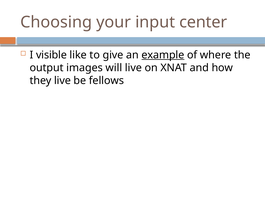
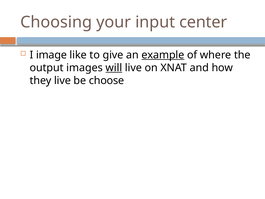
visible: visible -> image
will underline: none -> present
fellows: fellows -> choose
